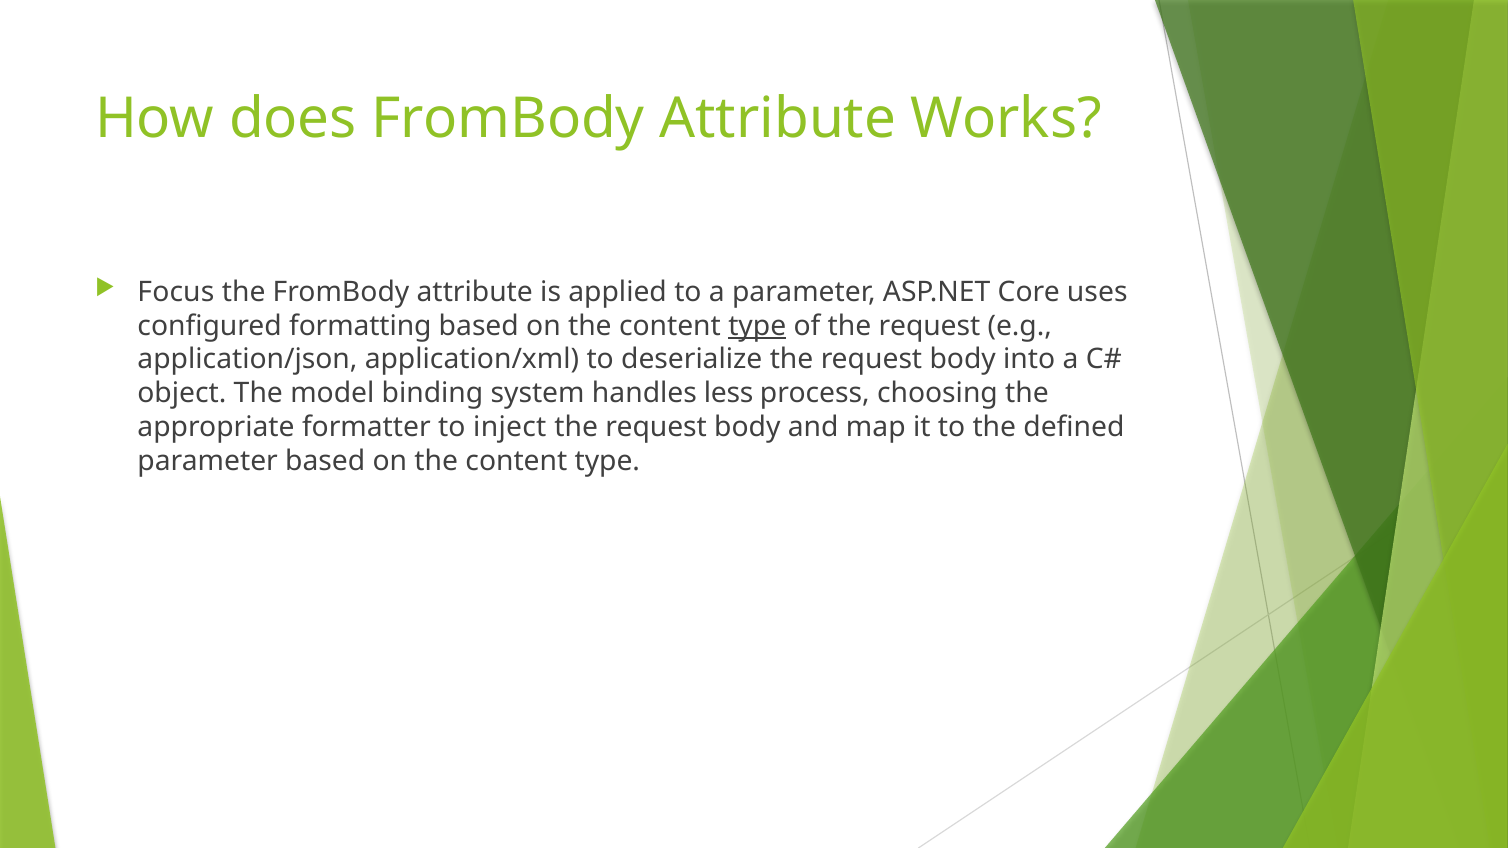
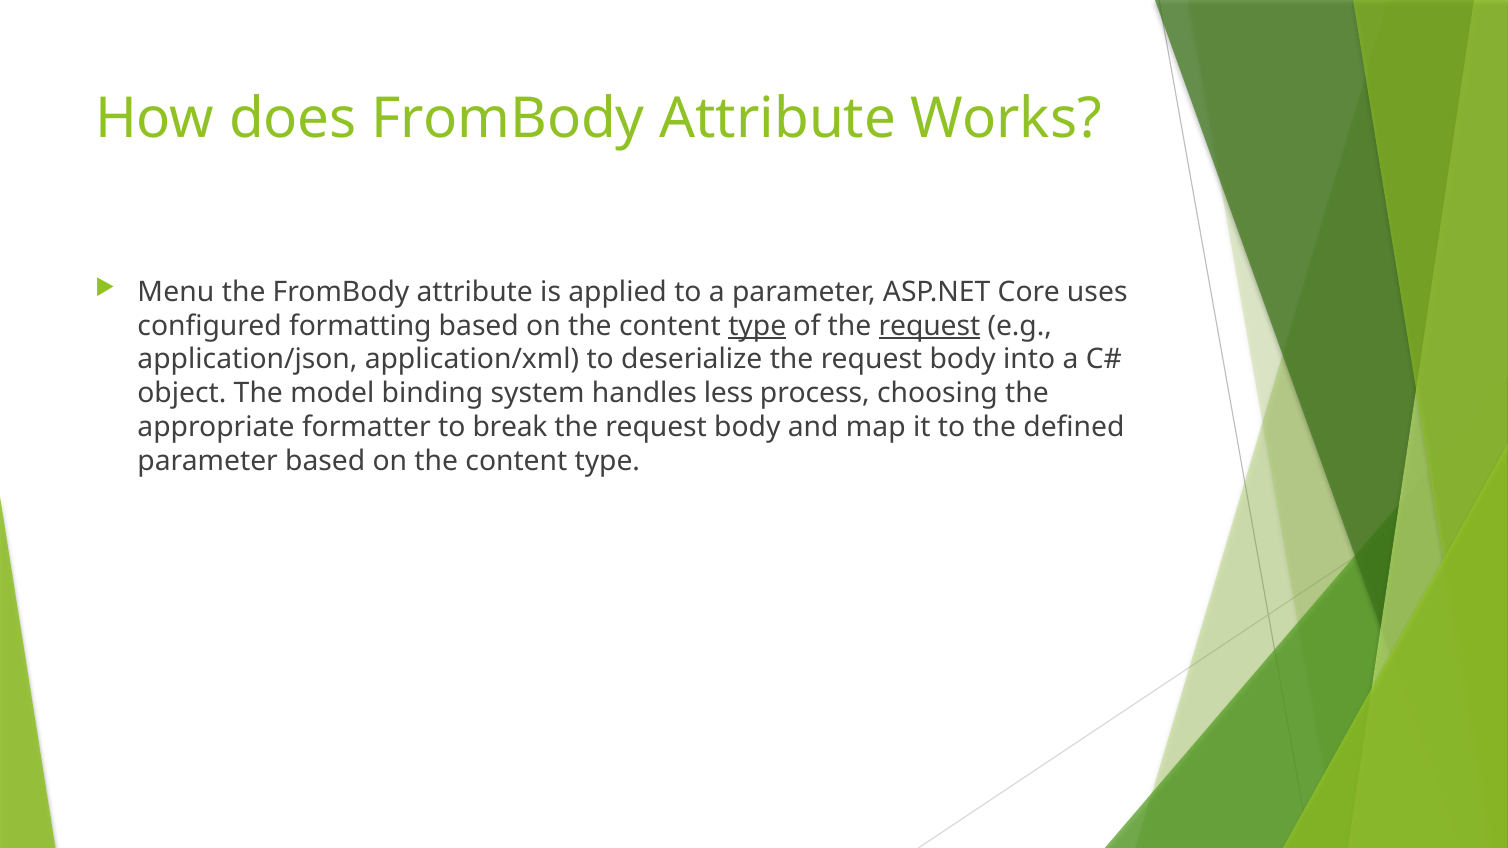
Focus: Focus -> Menu
request at (929, 326) underline: none -> present
inject: inject -> break
